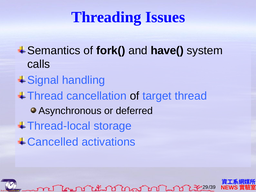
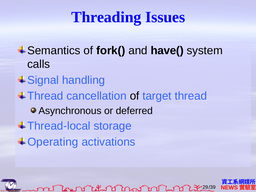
Cancelled: Cancelled -> Operating
